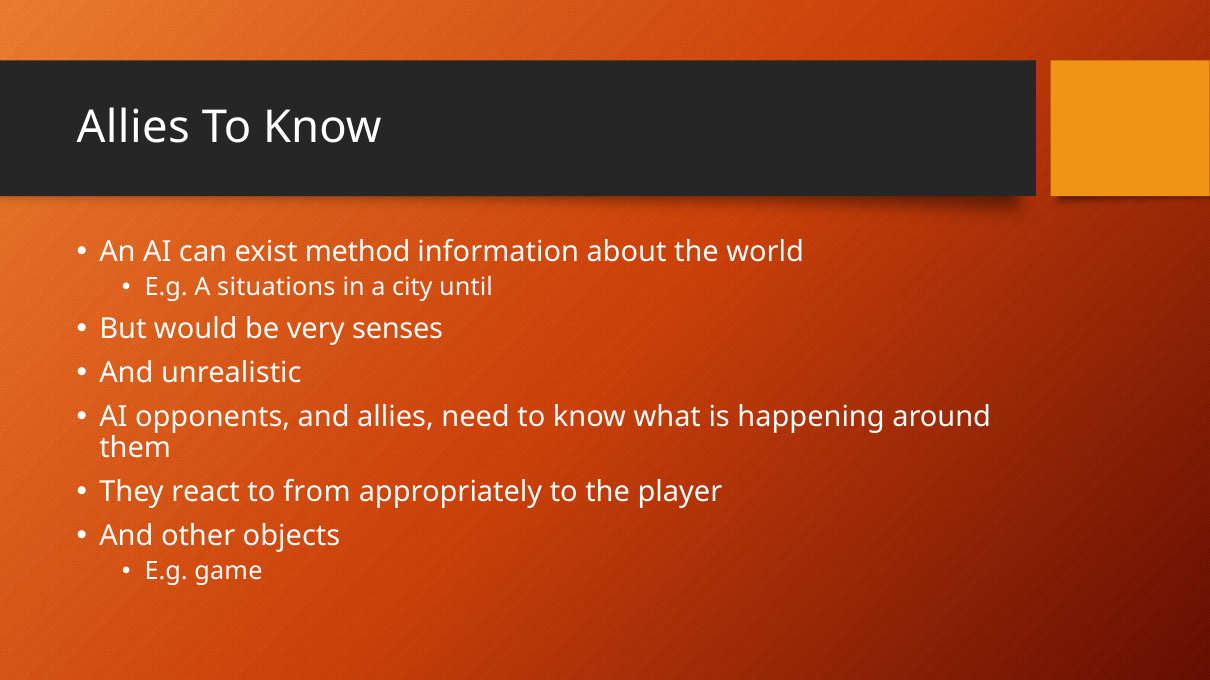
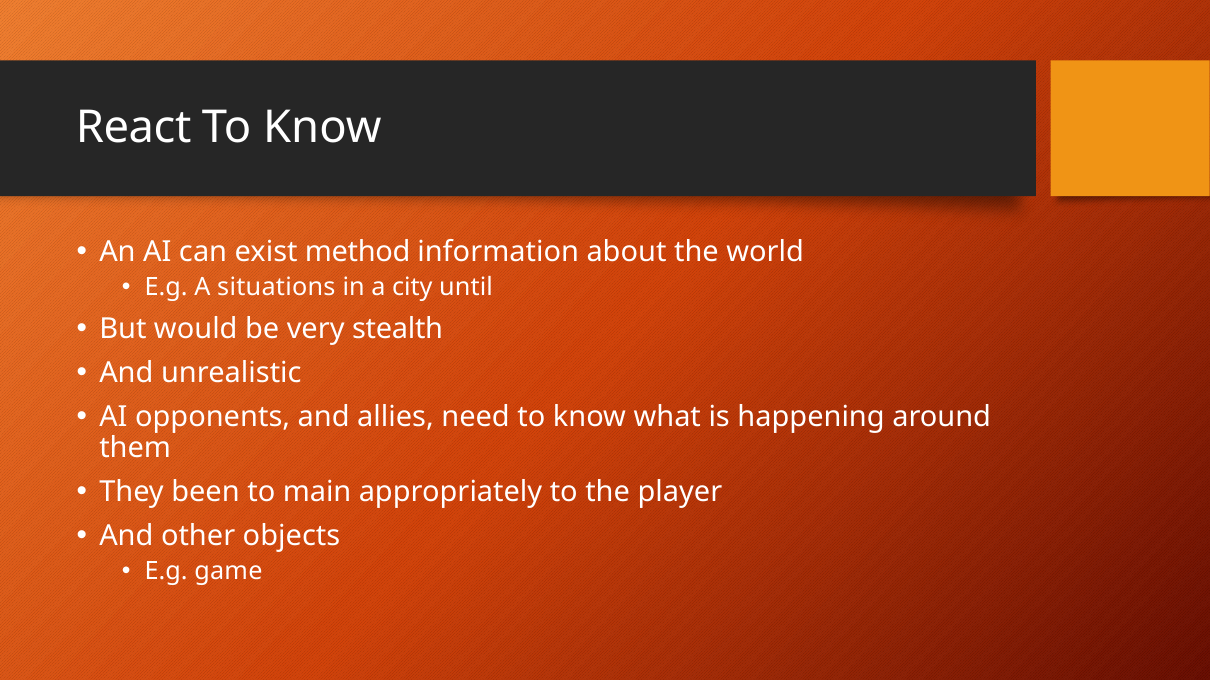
Allies at (133, 128): Allies -> React
senses: senses -> stealth
react: react -> been
from: from -> main
